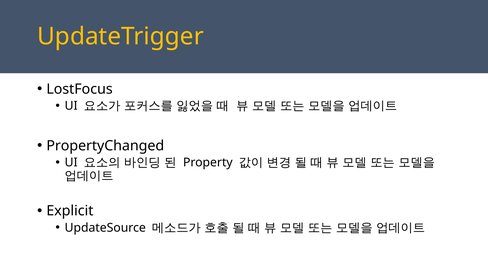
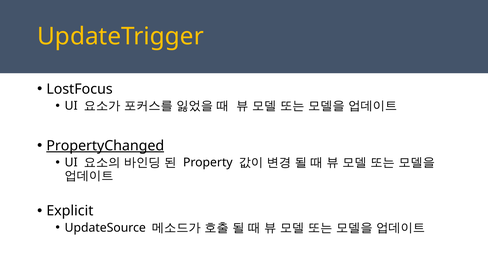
PropertyChanged underline: none -> present
